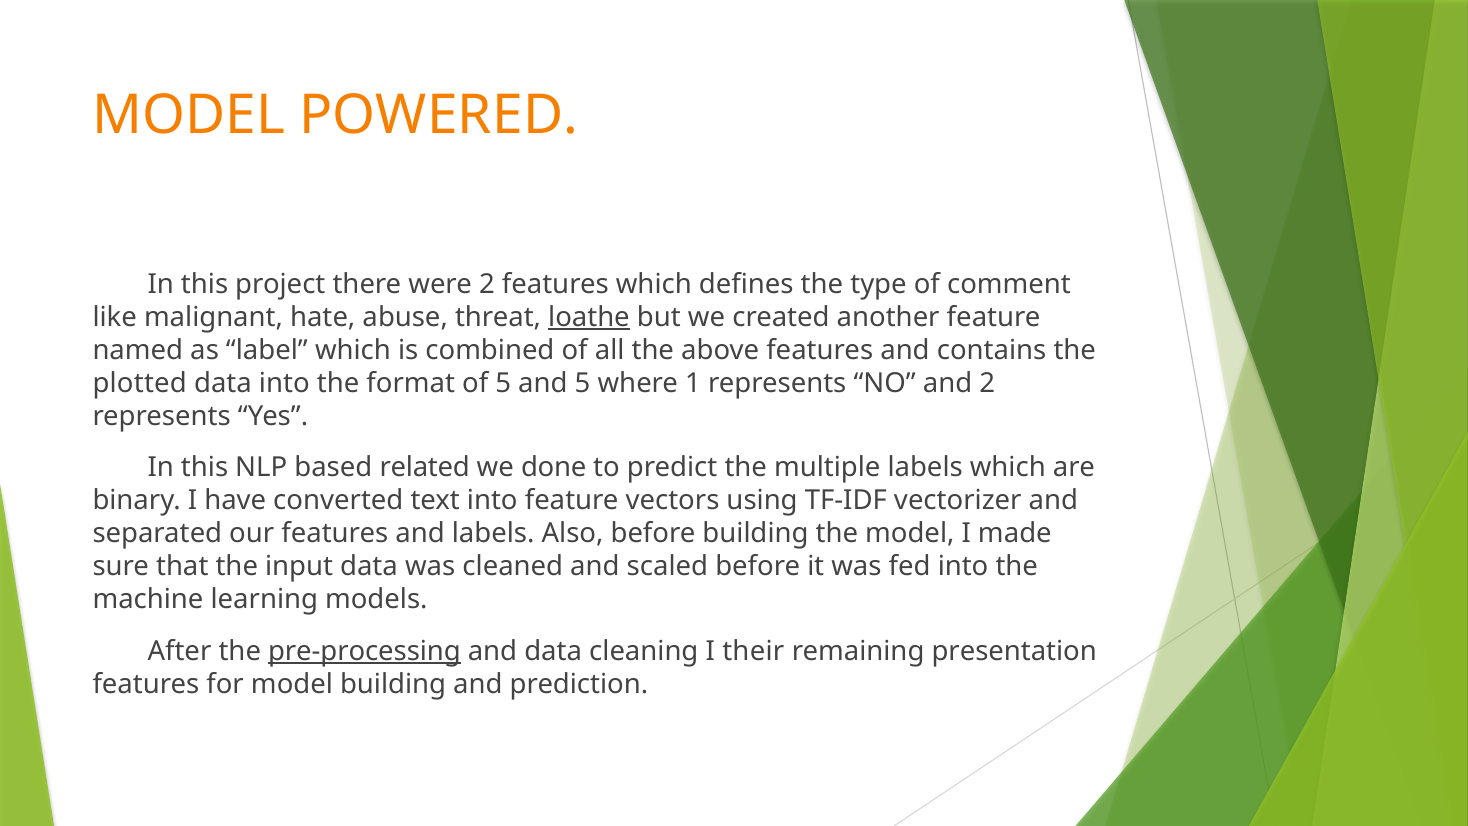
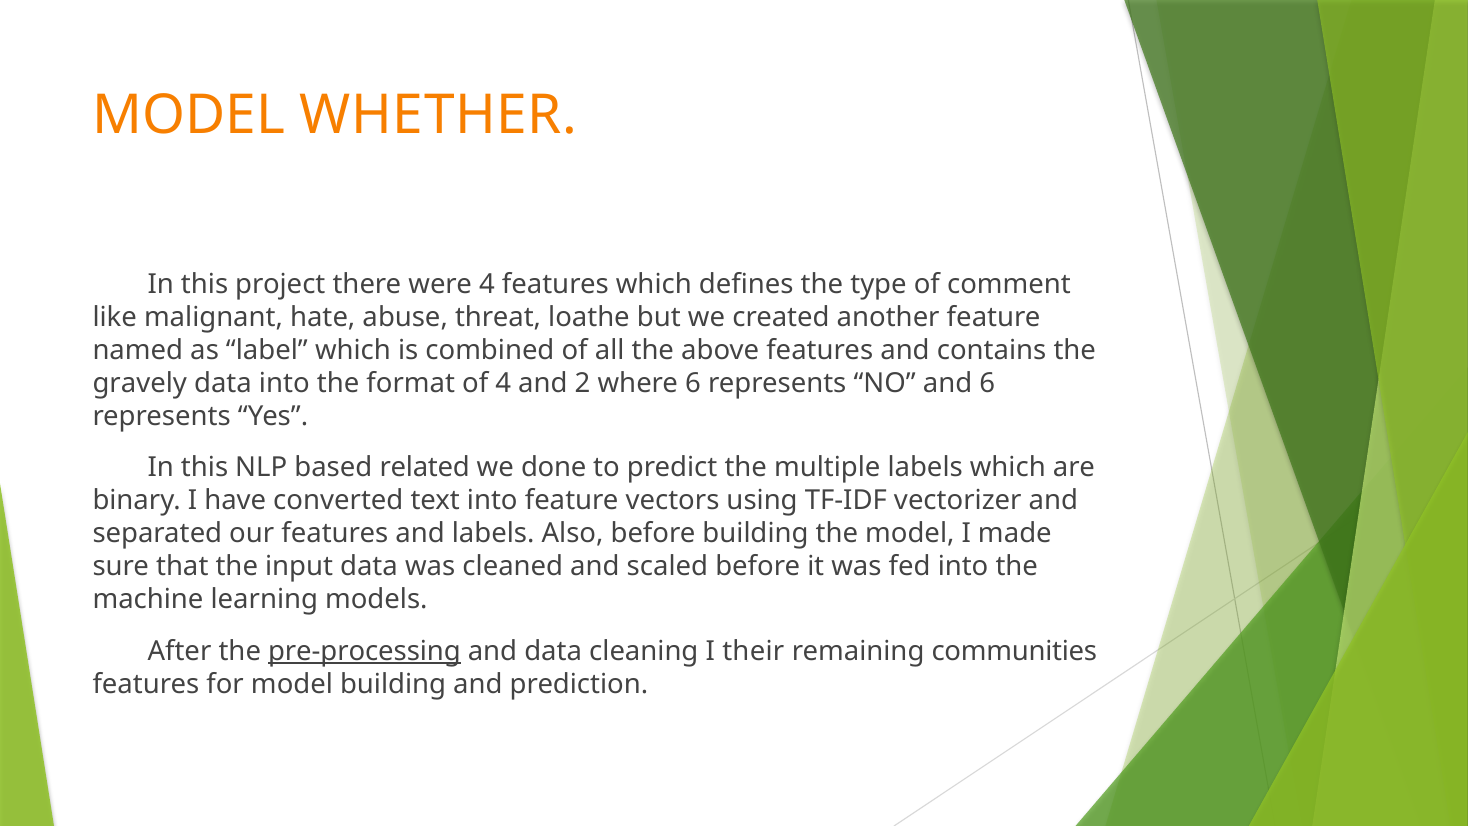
POWERED: POWERED -> WHETHER
were 2: 2 -> 4
loathe underline: present -> none
plotted: plotted -> gravely
of 5: 5 -> 4
and 5: 5 -> 2
where 1: 1 -> 6
and 2: 2 -> 6
presentation: presentation -> communities
